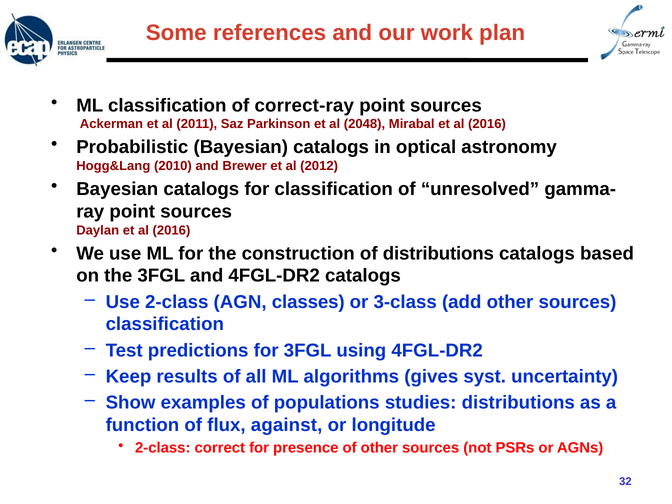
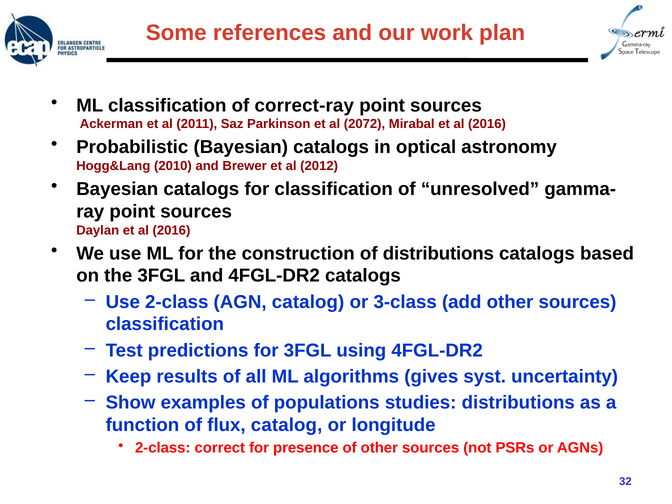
2048: 2048 -> 2072
AGN classes: classes -> catalog
flux against: against -> catalog
